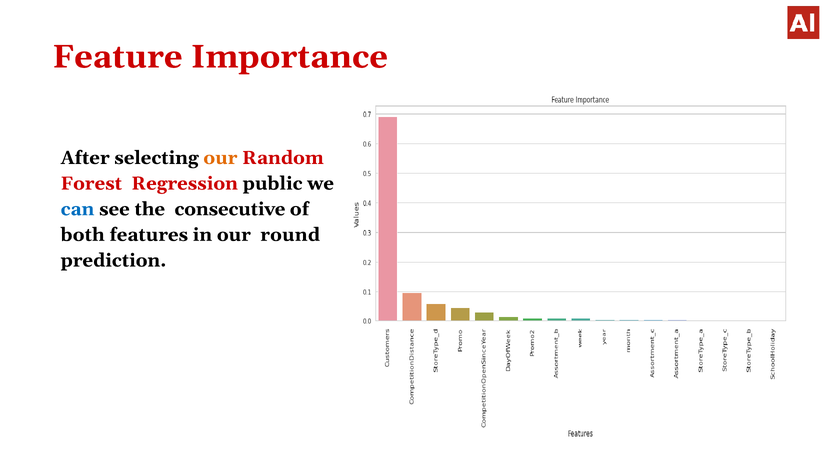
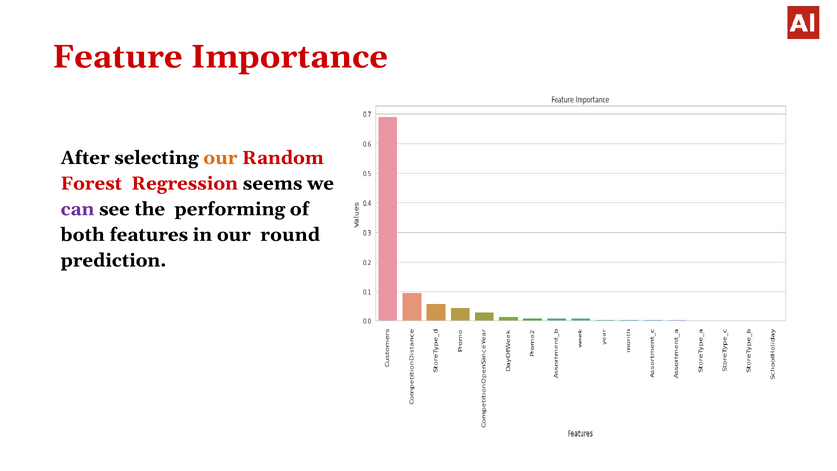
public: public -> seems
can colour: blue -> purple
consecutive: consecutive -> performing
